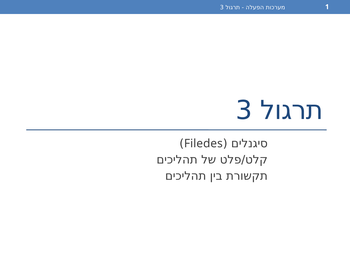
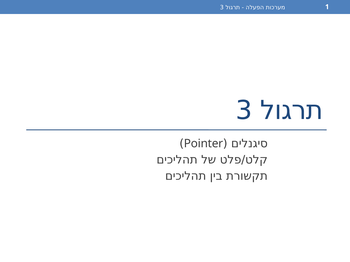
Filedes: Filedes -> Pointer
